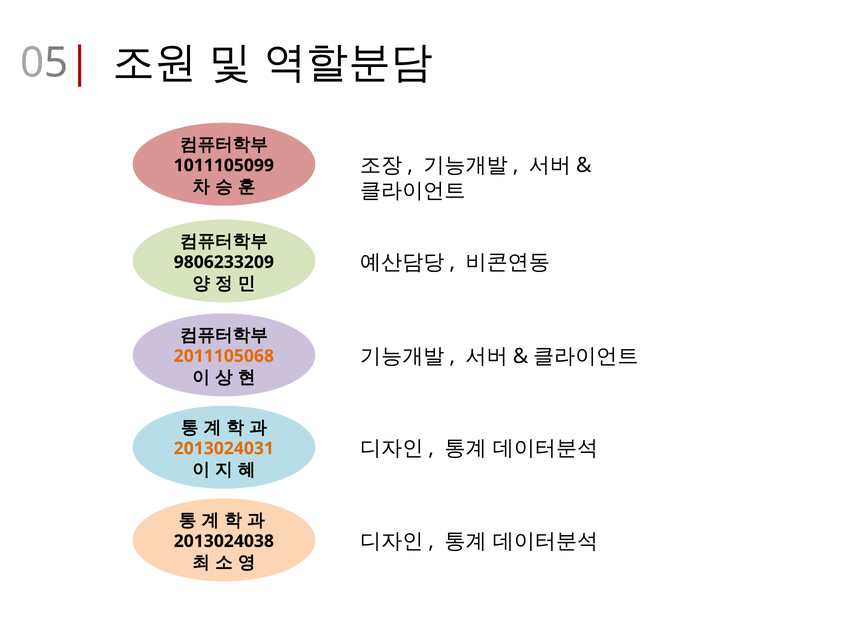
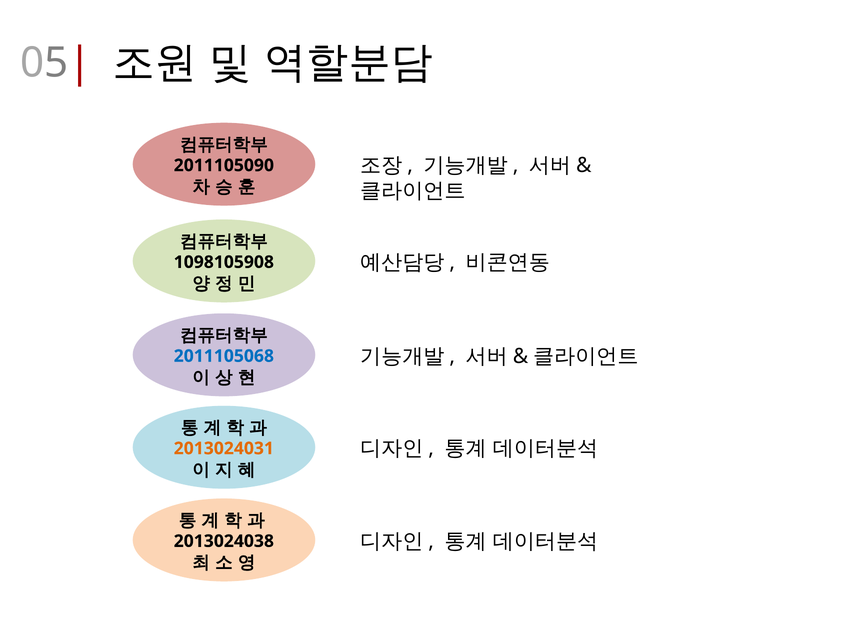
1011105099: 1011105099 -> 2011105090
9806233209: 9806233209 -> 1098105908
2011105068 colour: orange -> blue
